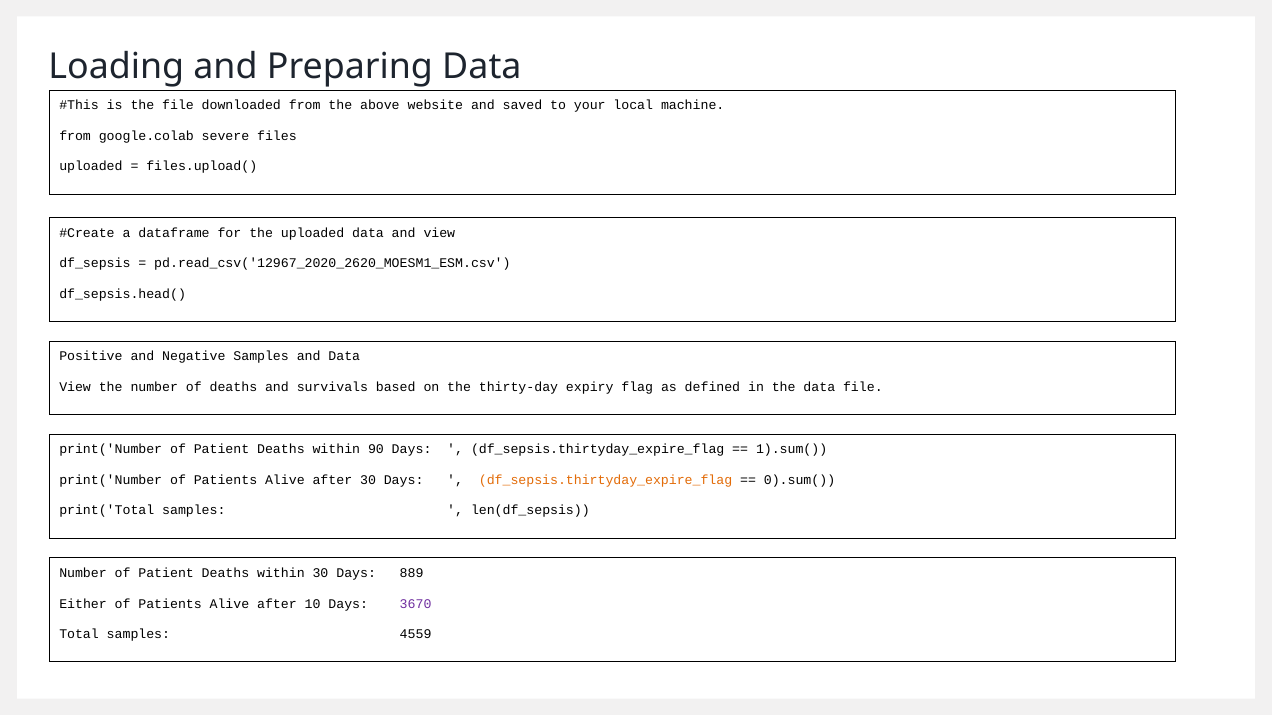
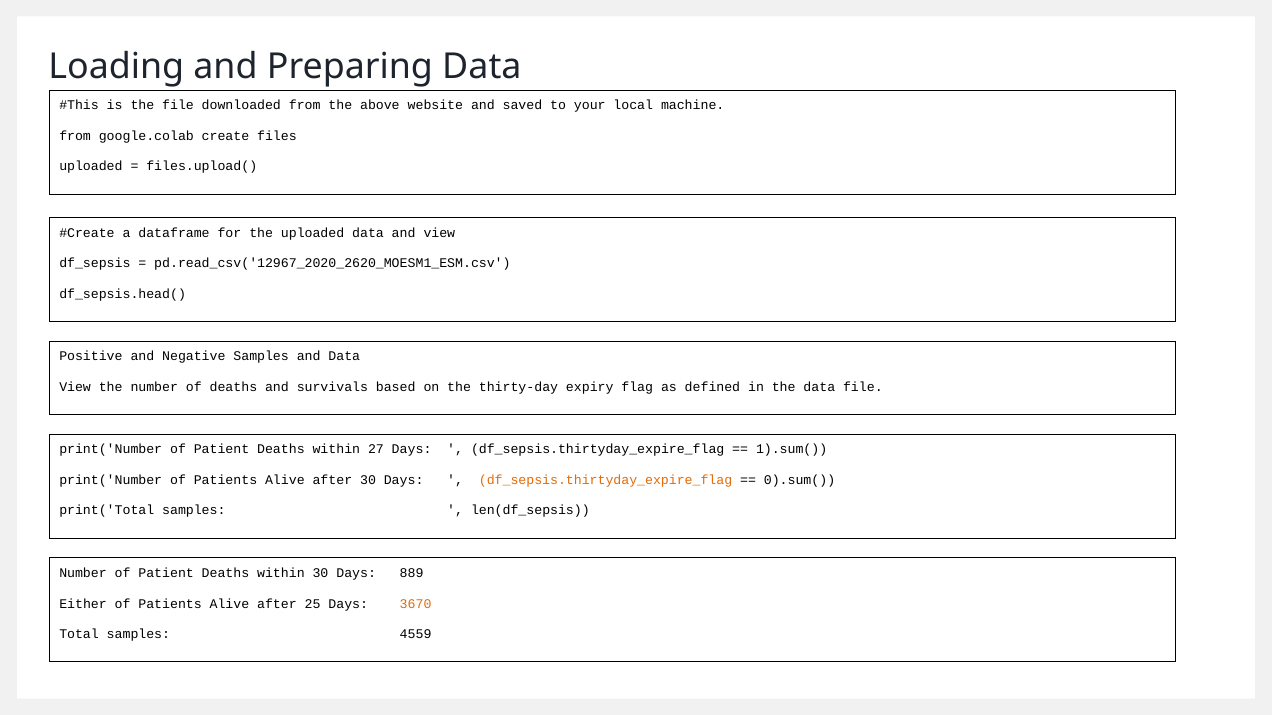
severe: severe -> create
90: 90 -> 27
10: 10 -> 25
3670 colour: purple -> orange
